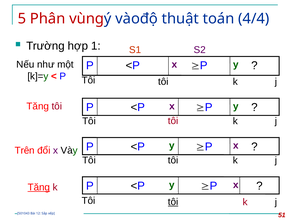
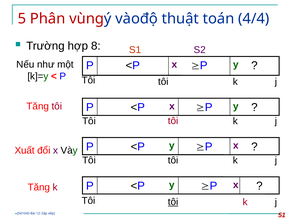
1: 1 -> 8
Trên: Trên -> Xuất
Tăng at (39, 187) underline: present -> none
